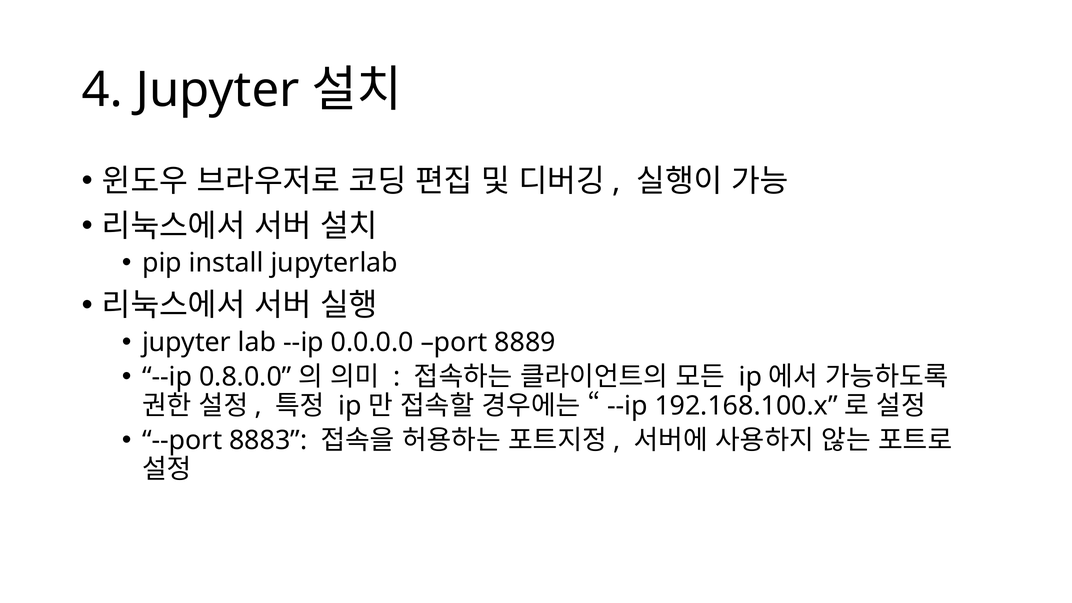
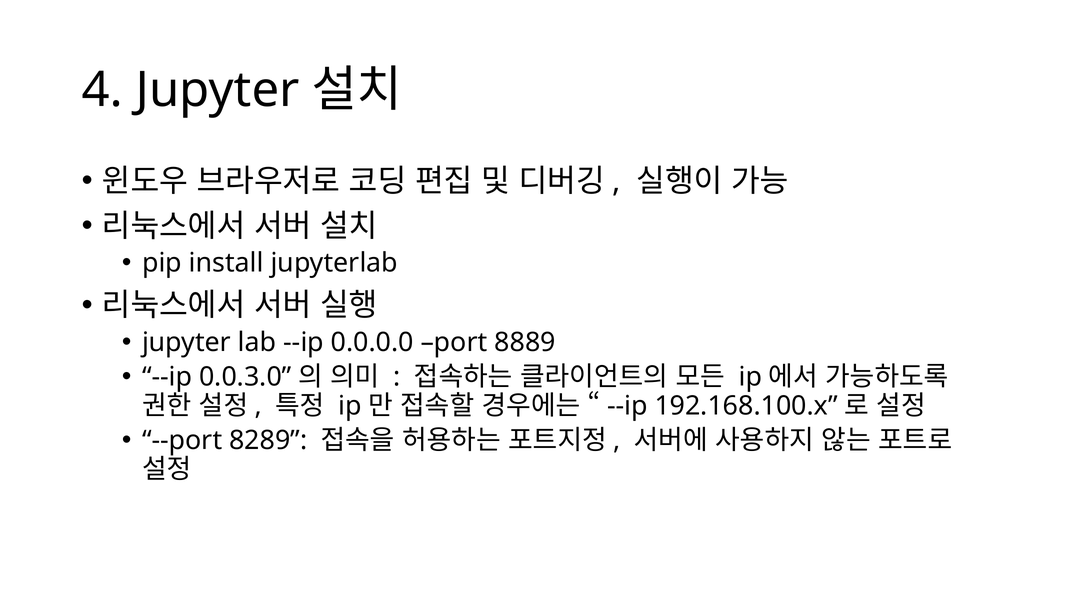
0.8.0.0: 0.8.0.0 -> 0.0.3.0
8883: 8883 -> 8289
